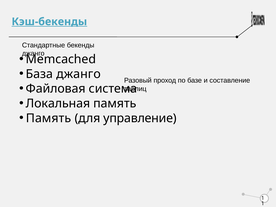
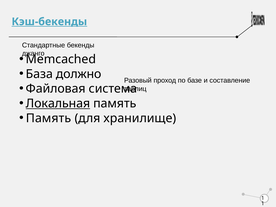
База джанго: джанго -> должно
Локальная underline: none -> present
управление: управление -> хранилище
